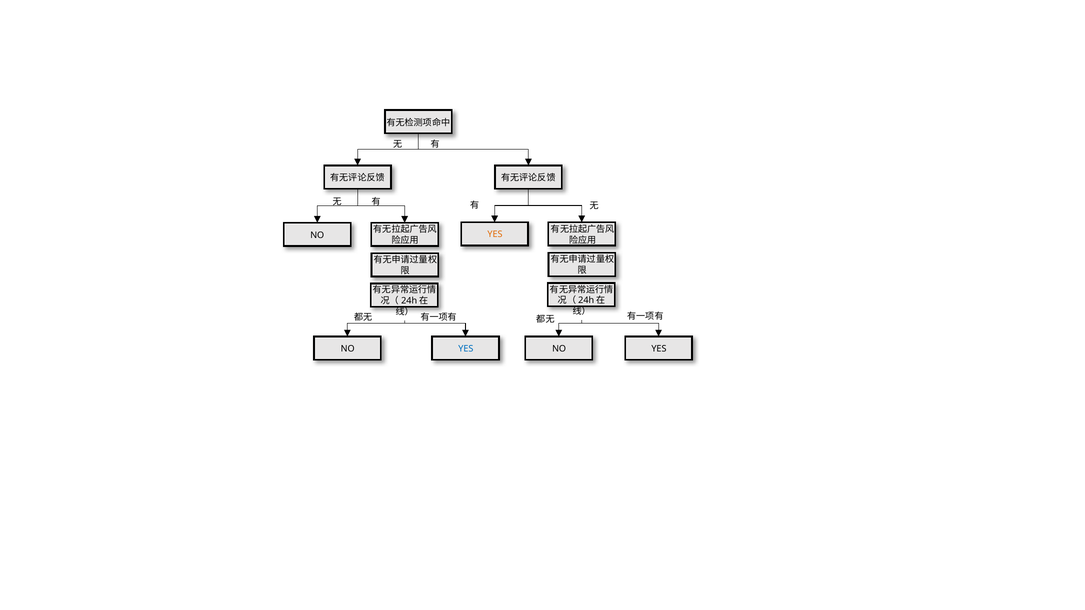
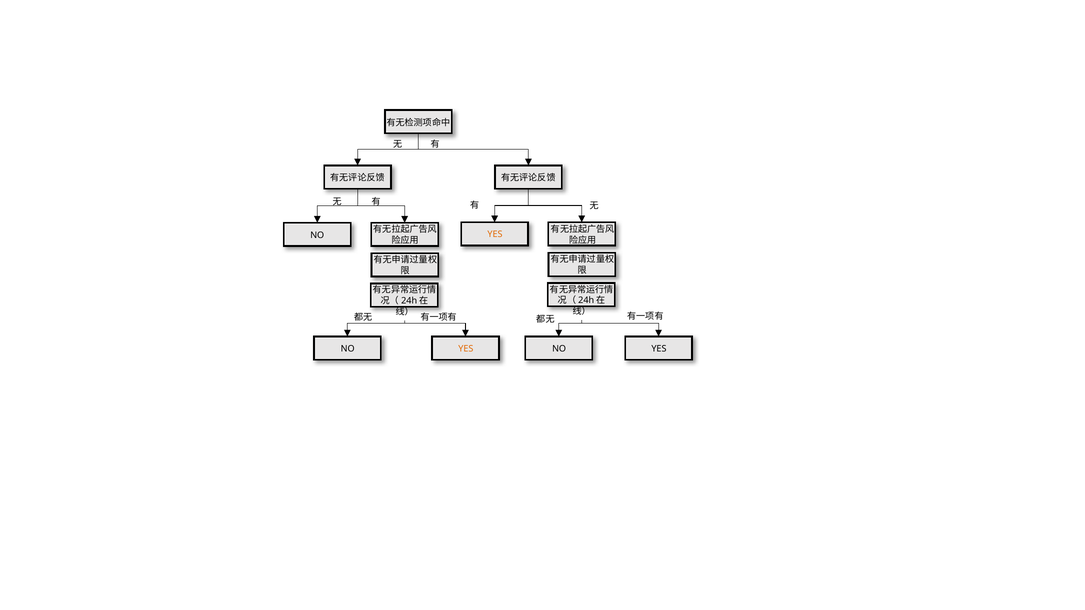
YES at (466, 349) colour: blue -> orange
